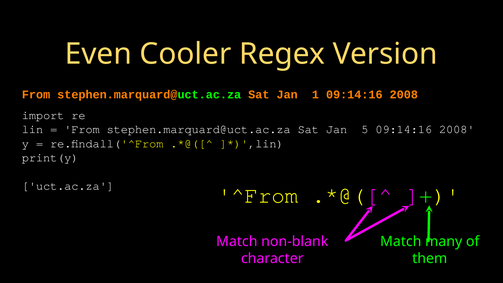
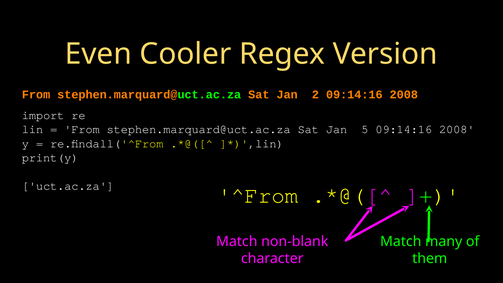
1: 1 -> 2
